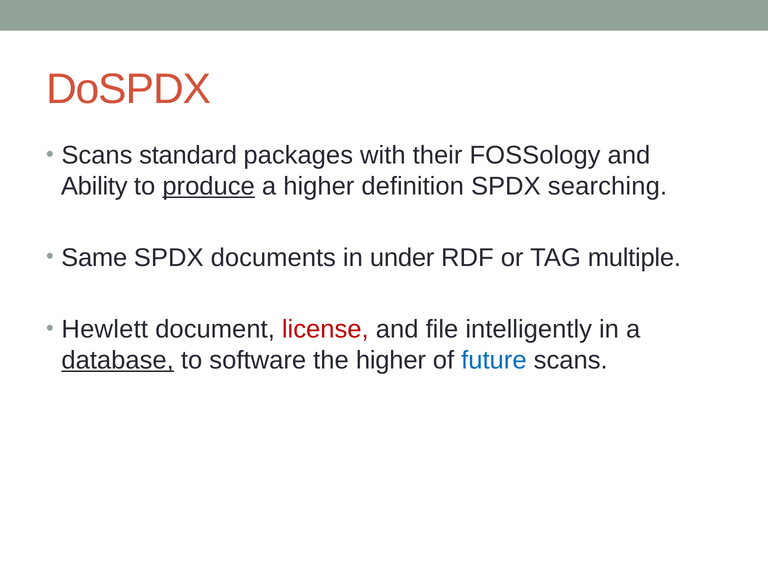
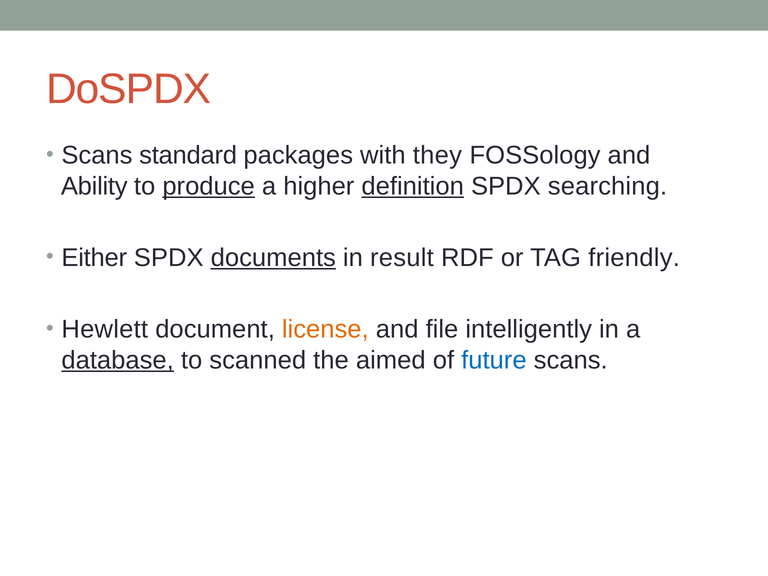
their: their -> they
definition underline: none -> present
Same: Same -> Either
documents underline: none -> present
under: under -> result
multiple: multiple -> friendly
license colour: red -> orange
software: software -> scanned
the higher: higher -> aimed
